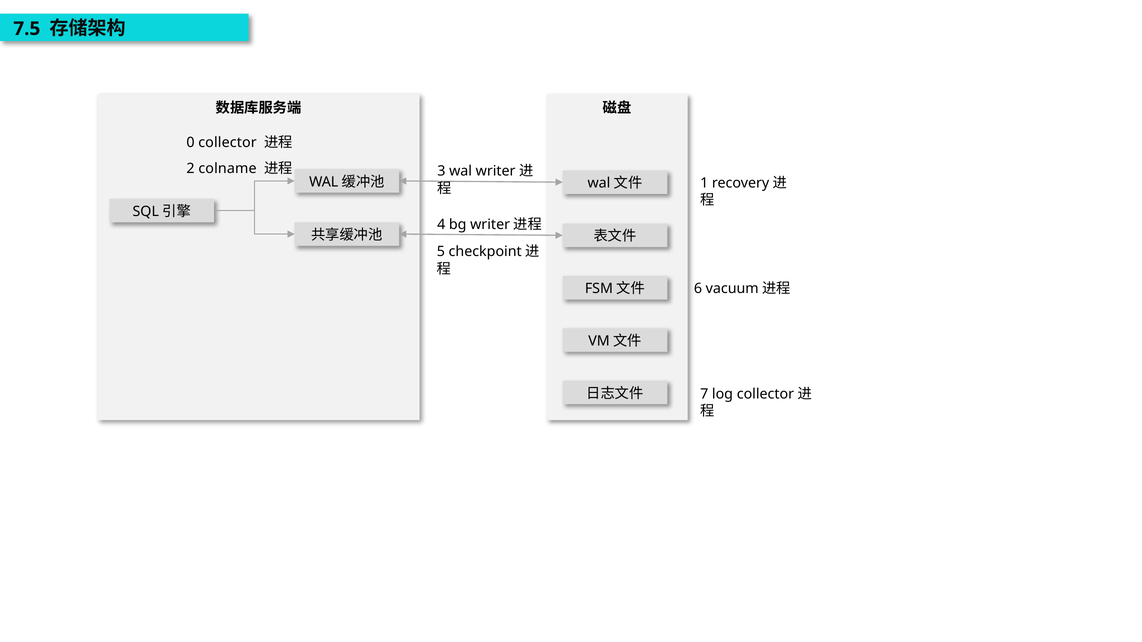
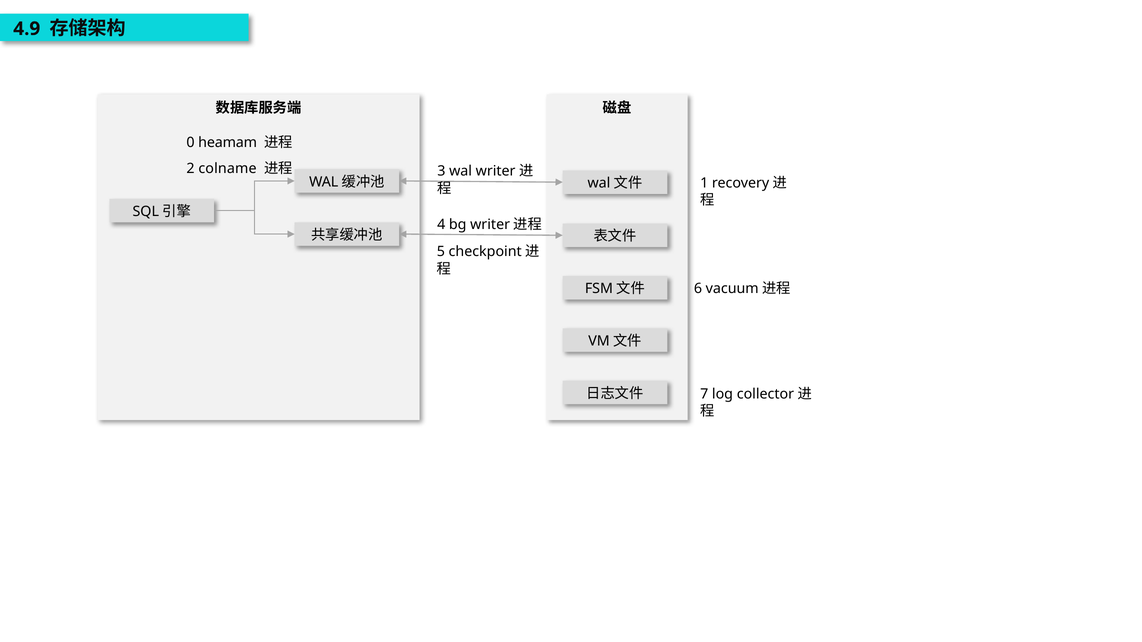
7.5: 7.5 -> 4.9
collector: collector -> heamam
